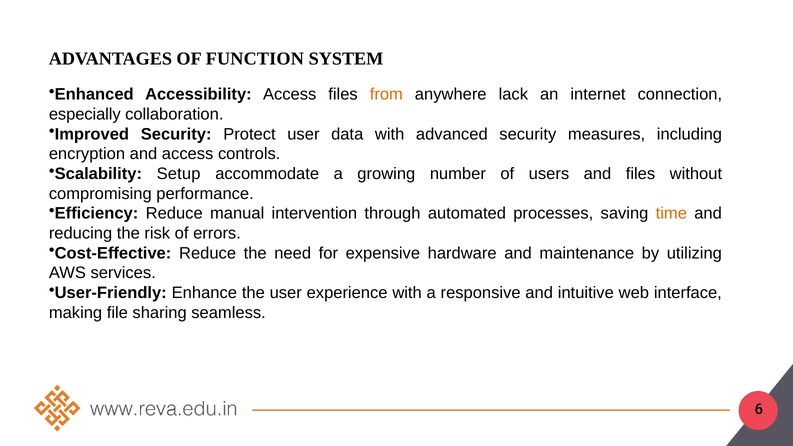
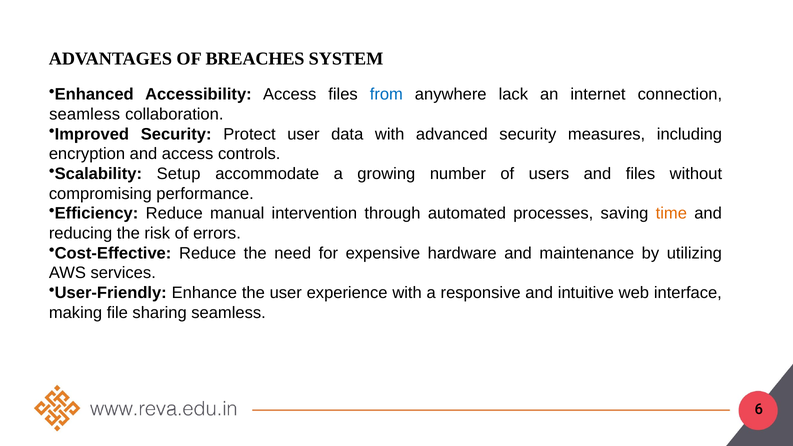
FUNCTION: FUNCTION -> BREACHES
from colour: orange -> blue
especially at (85, 114): especially -> seamless
